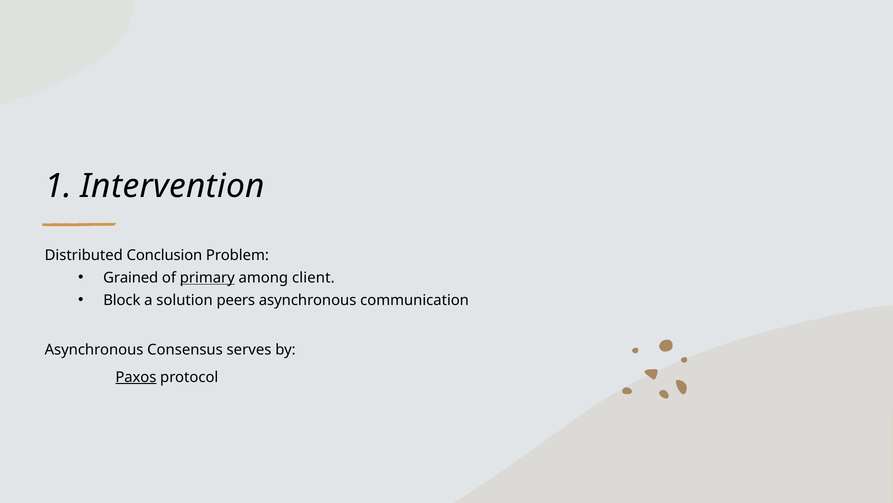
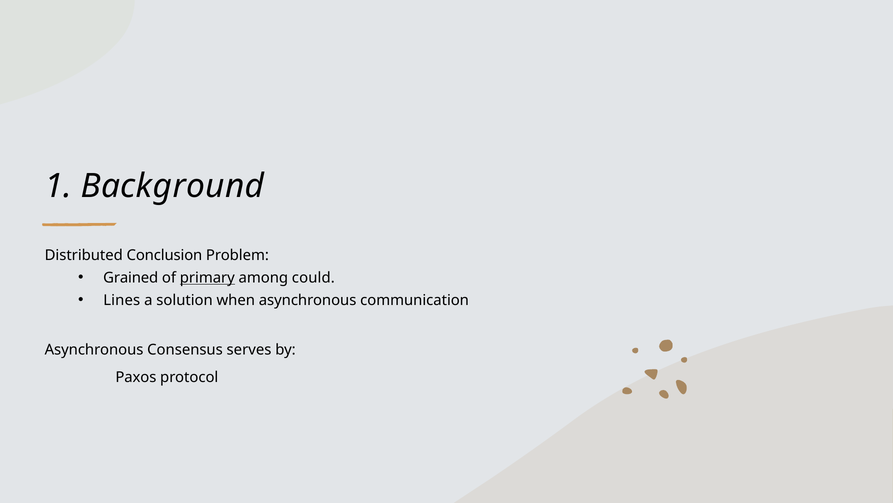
Intervention: Intervention -> Background
client: client -> could
Block: Block -> Lines
peers: peers -> when
Paxos underline: present -> none
